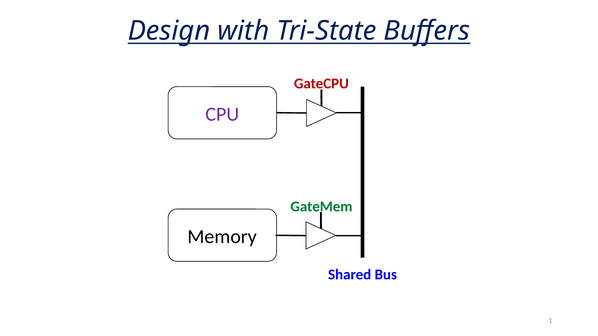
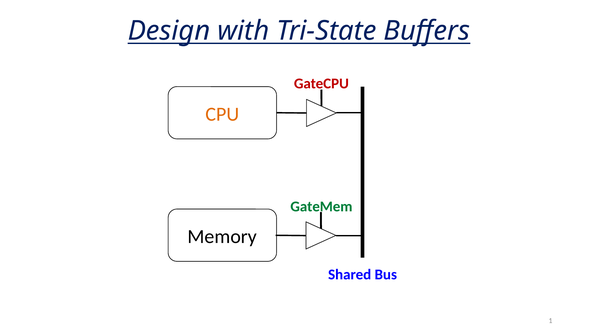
CPU colour: purple -> orange
